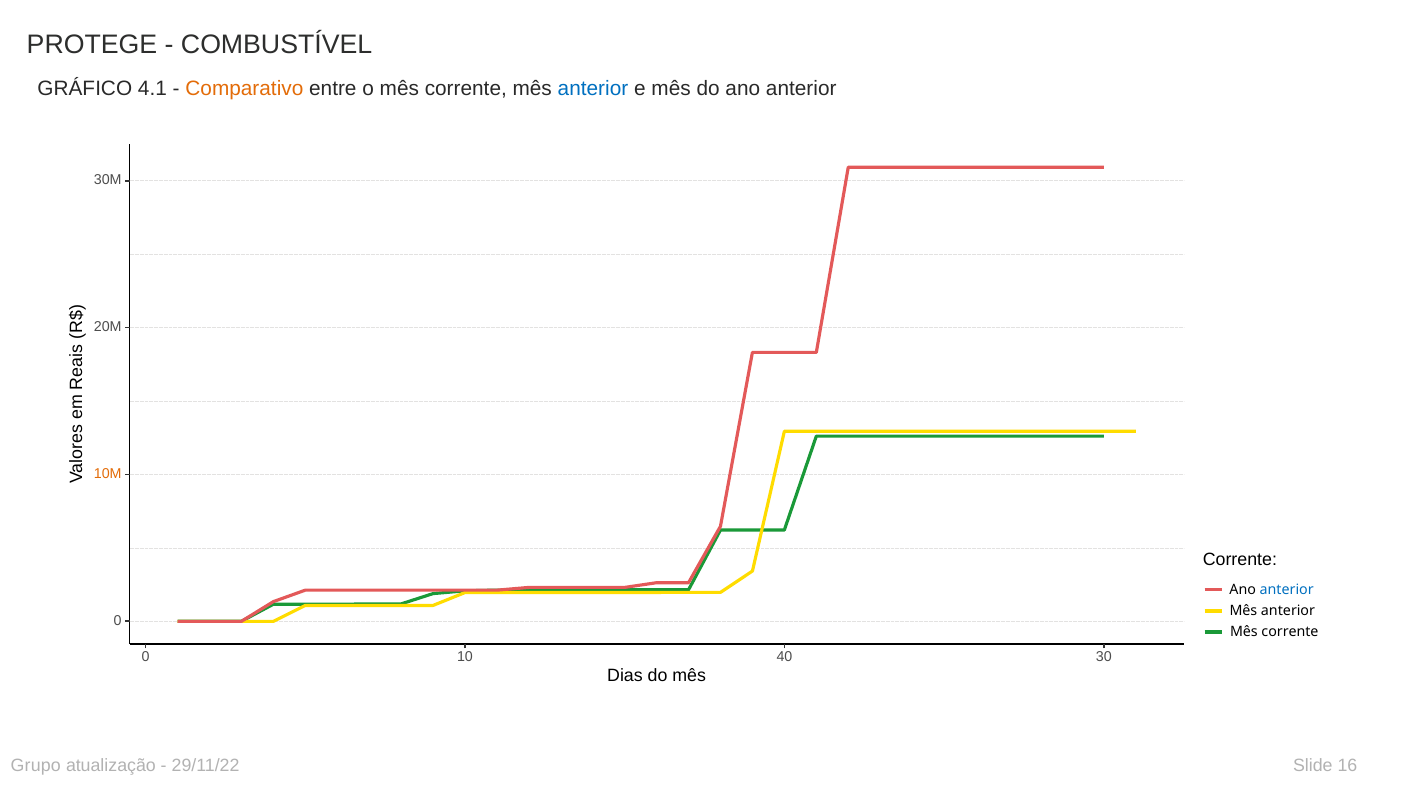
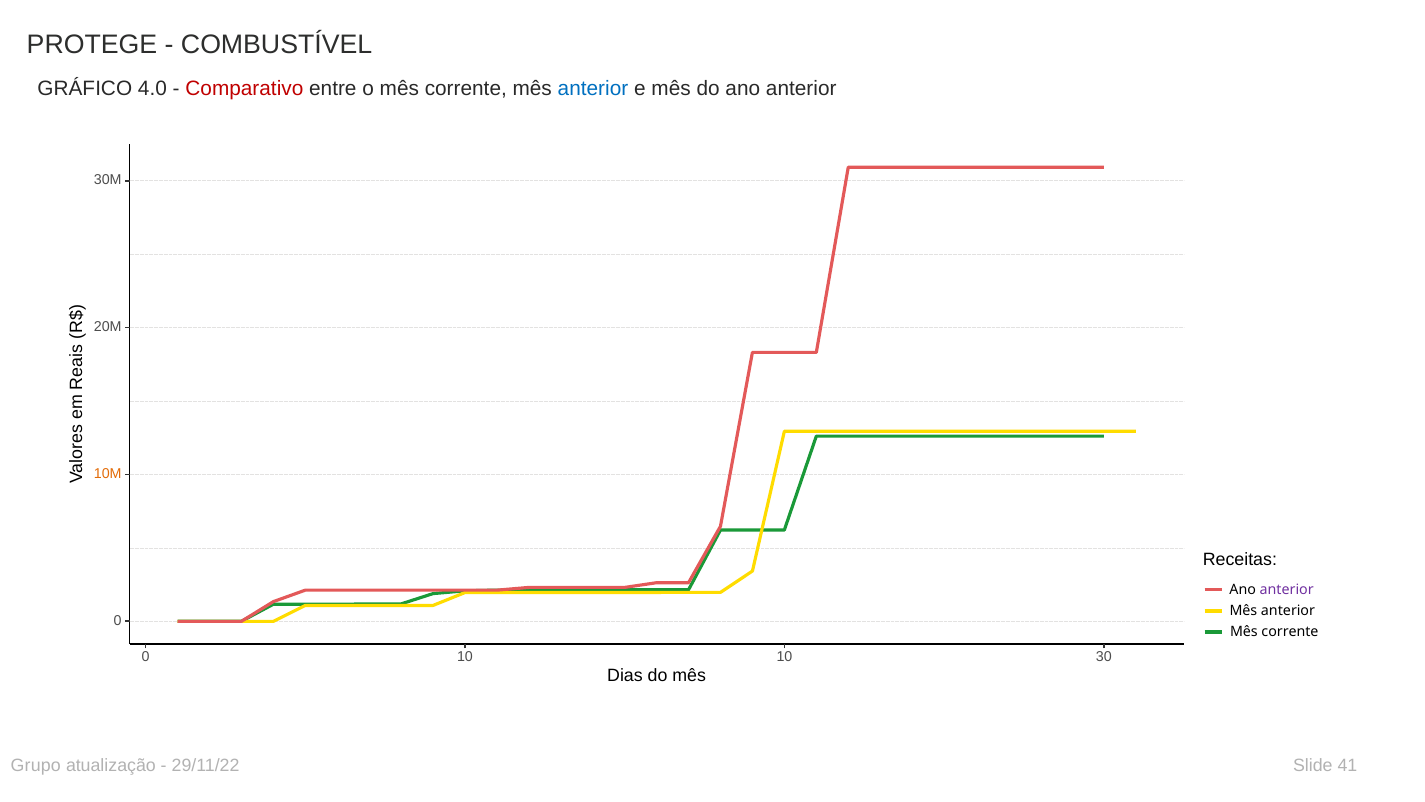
4.1: 4.1 -> 4.0
Comparativo colour: orange -> red
Corrente at (1240, 559): Corrente -> Receitas
anterior at (1287, 589) colour: blue -> purple
10 40: 40 -> 10
16: 16 -> 41
